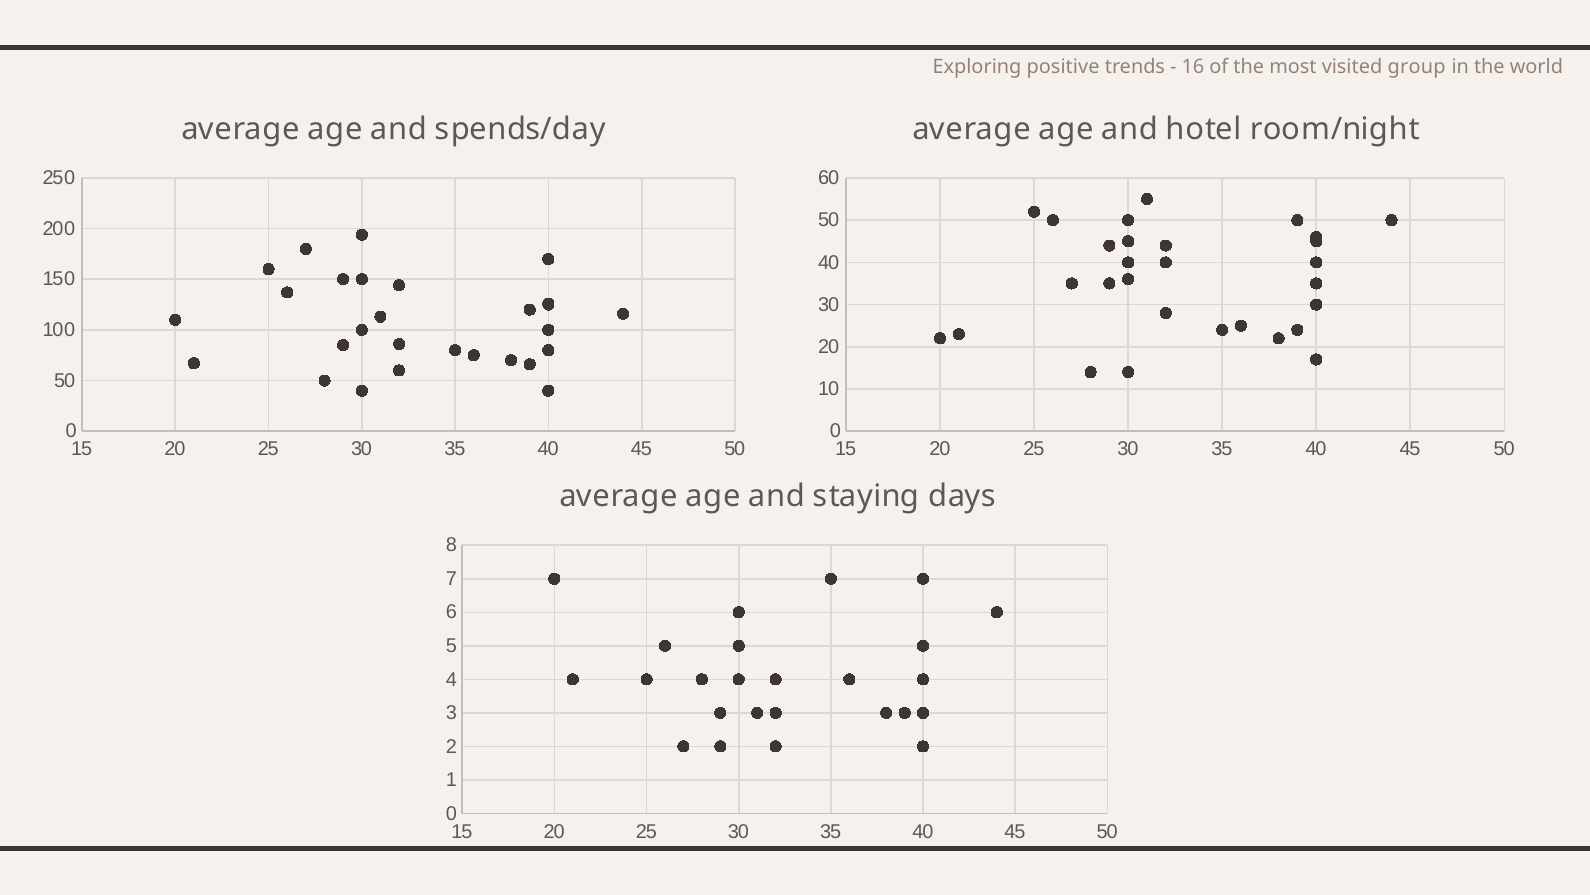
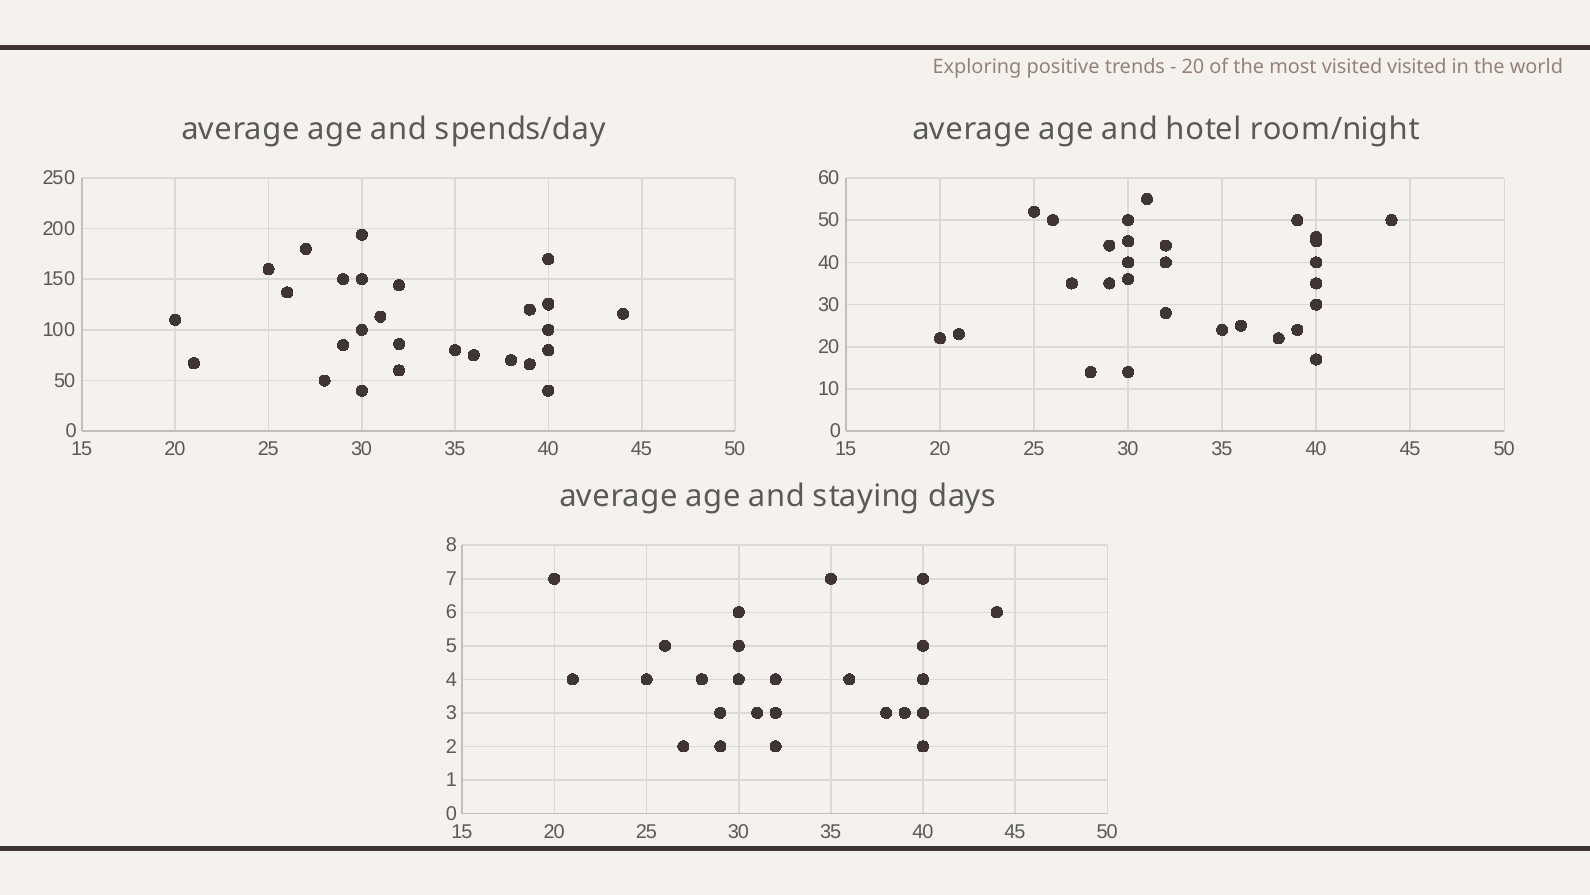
16 at (1193, 67): 16 -> 20
visited group: group -> visited
